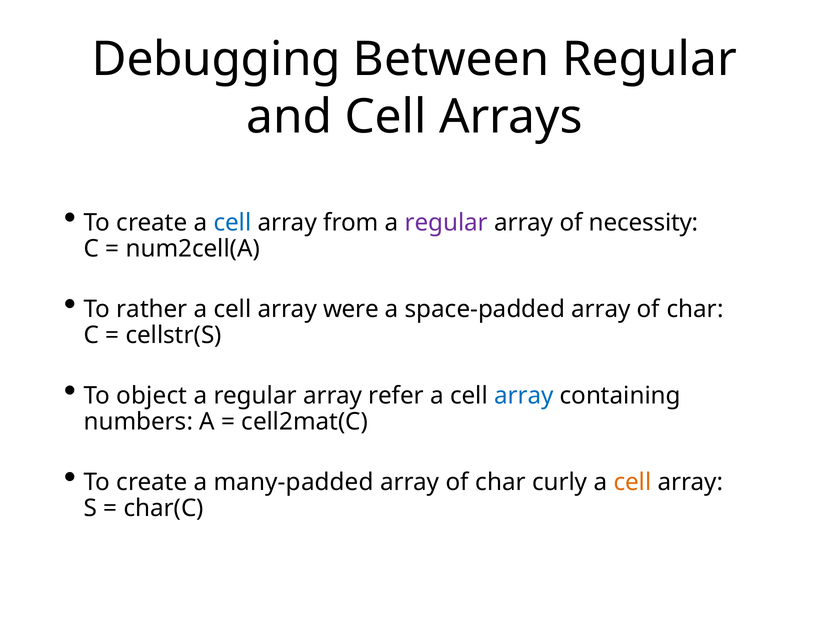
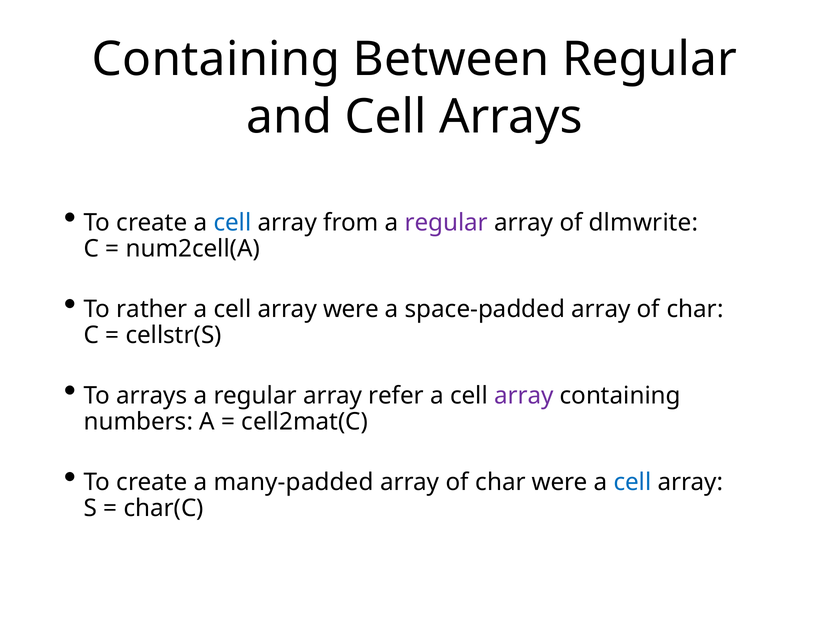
Debugging at (216, 60): Debugging -> Containing
necessity: necessity -> dlmwrite
To object: object -> arrays
array at (524, 395) colour: blue -> purple
char curly: curly -> were
cell at (632, 482) colour: orange -> blue
